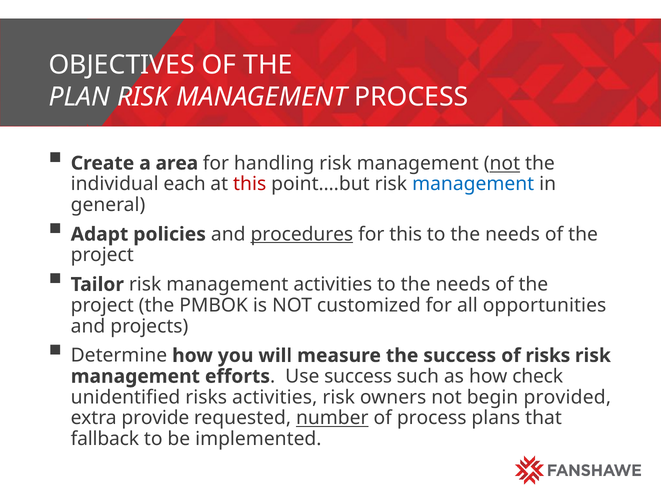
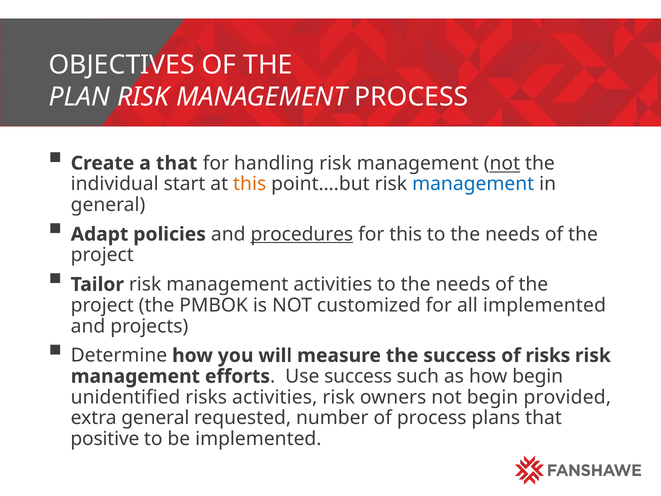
a area: area -> that
each: each -> start
this at (250, 184) colour: red -> orange
all opportunities: opportunities -> implemented
how check: check -> begin
extra provide: provide -> general
number underline: present -> none
fallback: fallback -> positive
